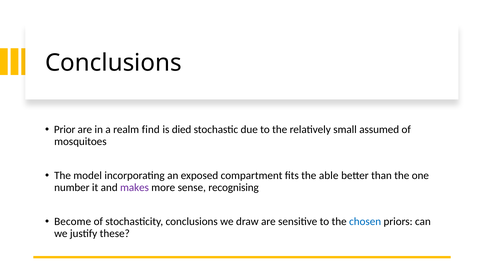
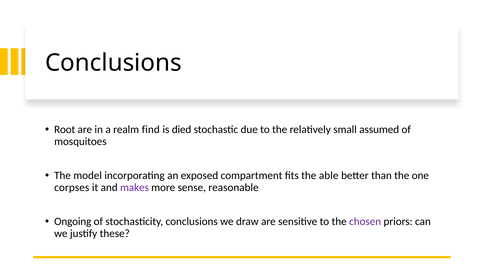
Prior: Prior -> Root
number: number -> corpses
recognising: recognising -> reasonable
Become: Become -> Ongoing
chosen colour: blue -> purple
